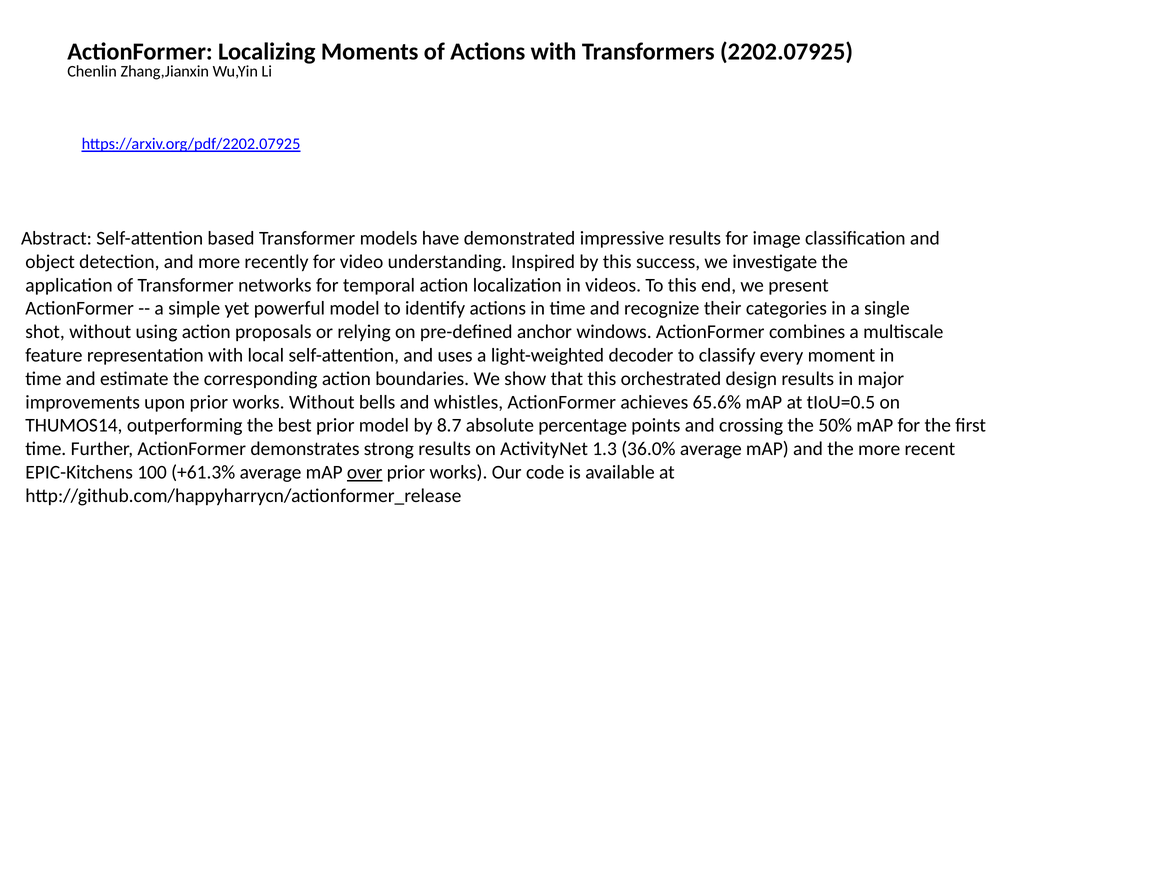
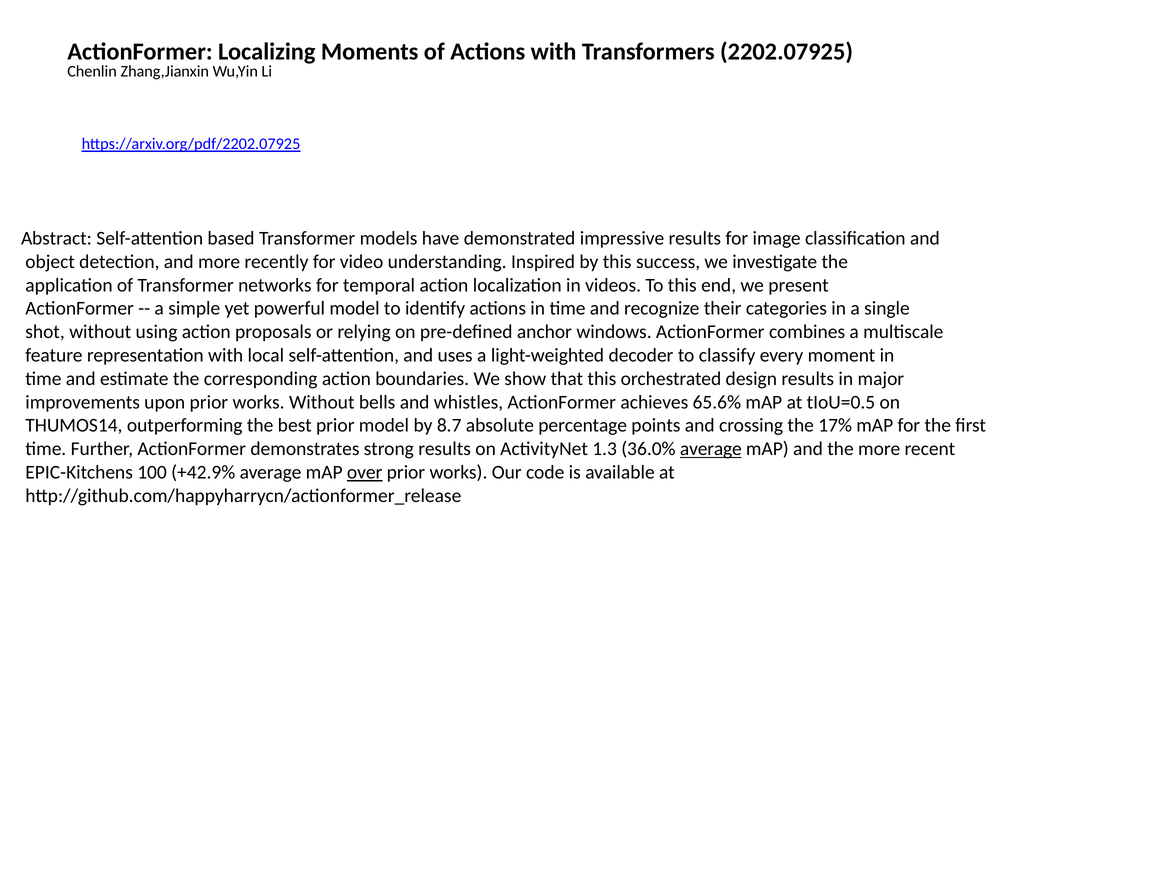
50%: 50% -> 17%
average at (711, 449) underline: none -> present
+61.3%: +61.3% -> +42.9%
